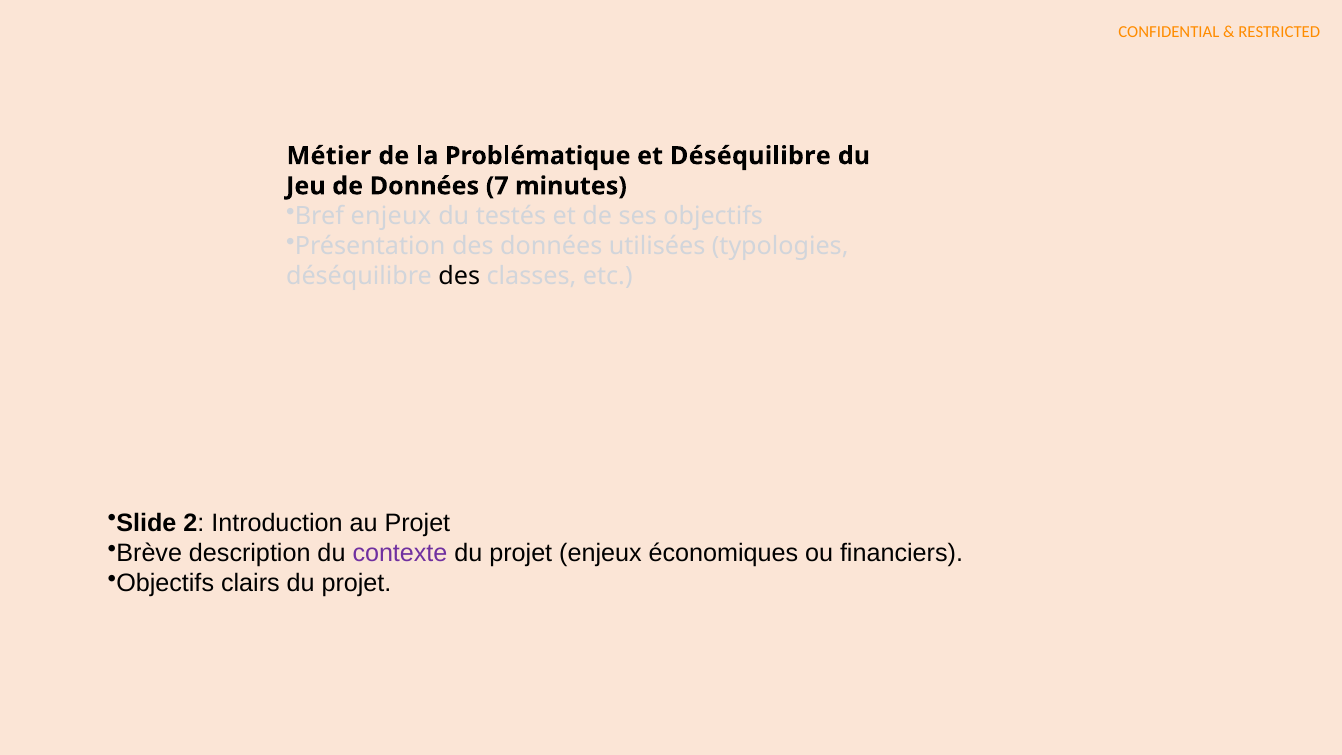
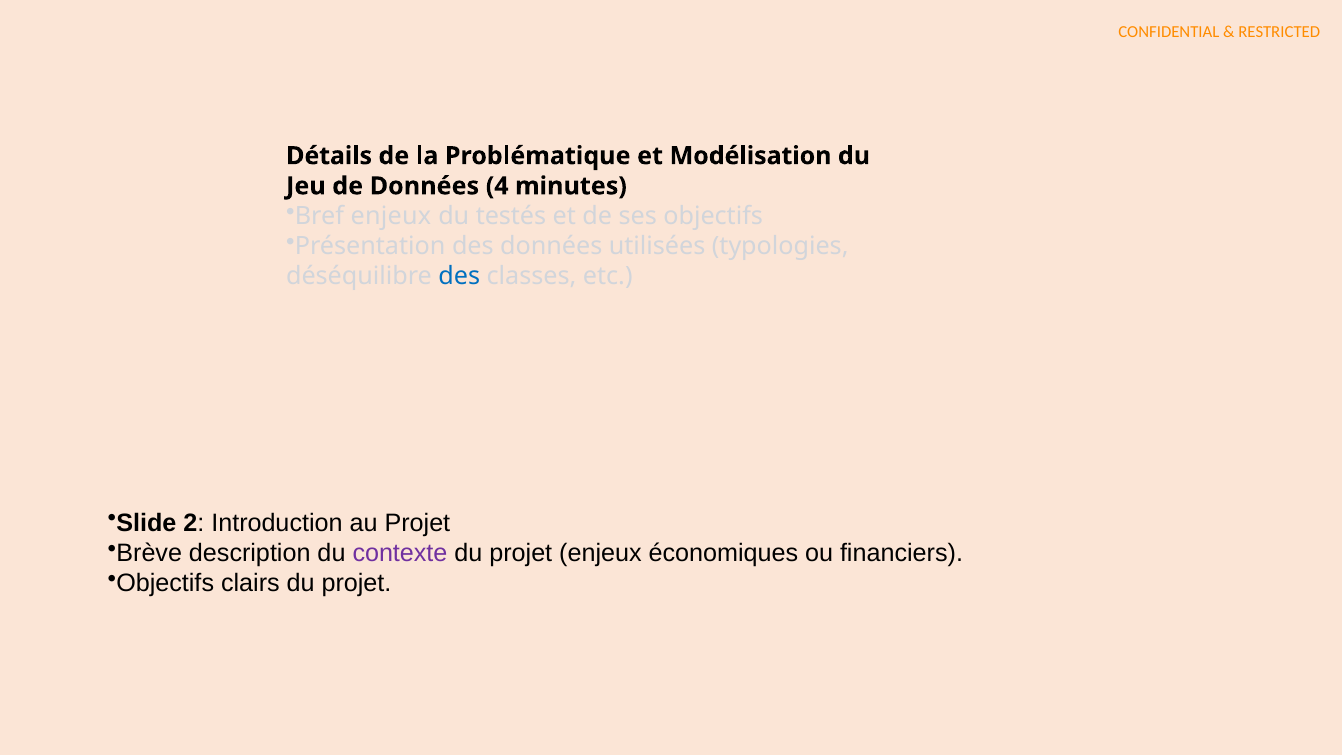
Métier: Métier -> Détails
et Déséquilibre: Déséquilibre -> Modélisation
7: 7 -> 4
des at (459, 277) colour: black -> blue
